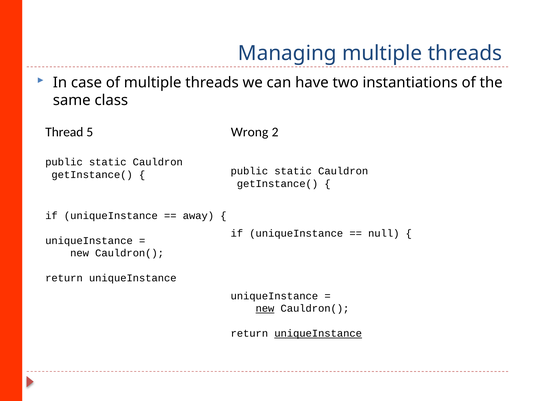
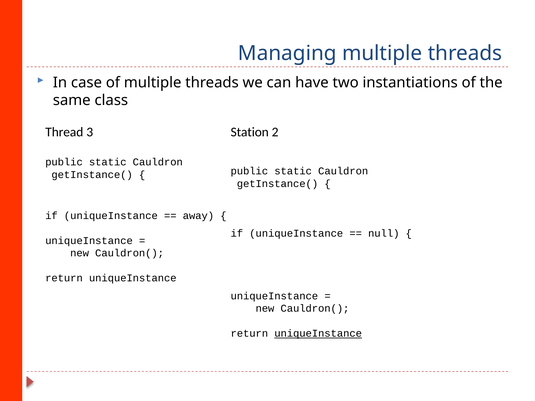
5: 5 -> 3
Wrong: Wrong -> Station
new at (265, 309) underline: present -> none
